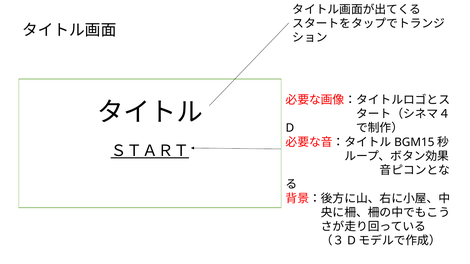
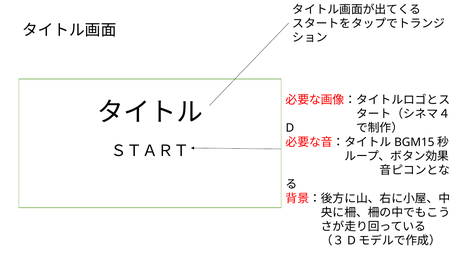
ＳＴＡＲＴ underline: present -> none
